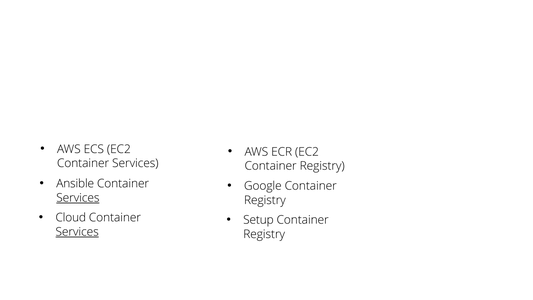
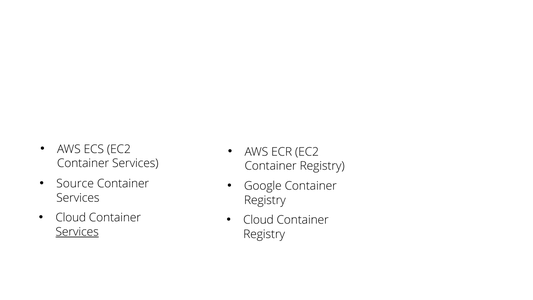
Ansible: Ansible -> Source
Services at (78, 198) underline: present -> none
Setup at (258, 220): Setup -> Cloud
